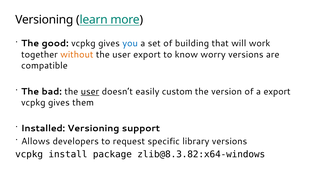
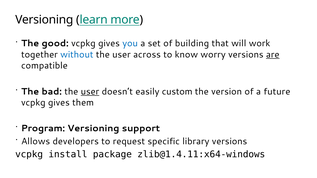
without colour: orange -> blue
user export: export -> across
are underline: none -> present
a export: export -> future
Installed: Installed -> Program
zlib@8.3.82:x64-windows: zlib@8.3.82:x64-windows -> zlib@1.4.11:x64-windows
